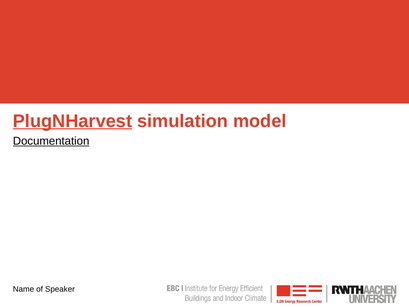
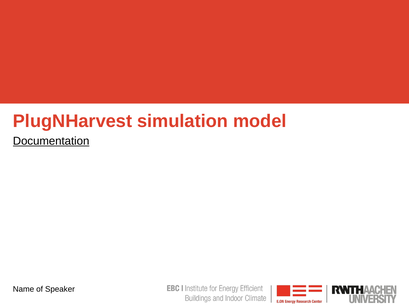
PlugNHarvest underline: present -> none
